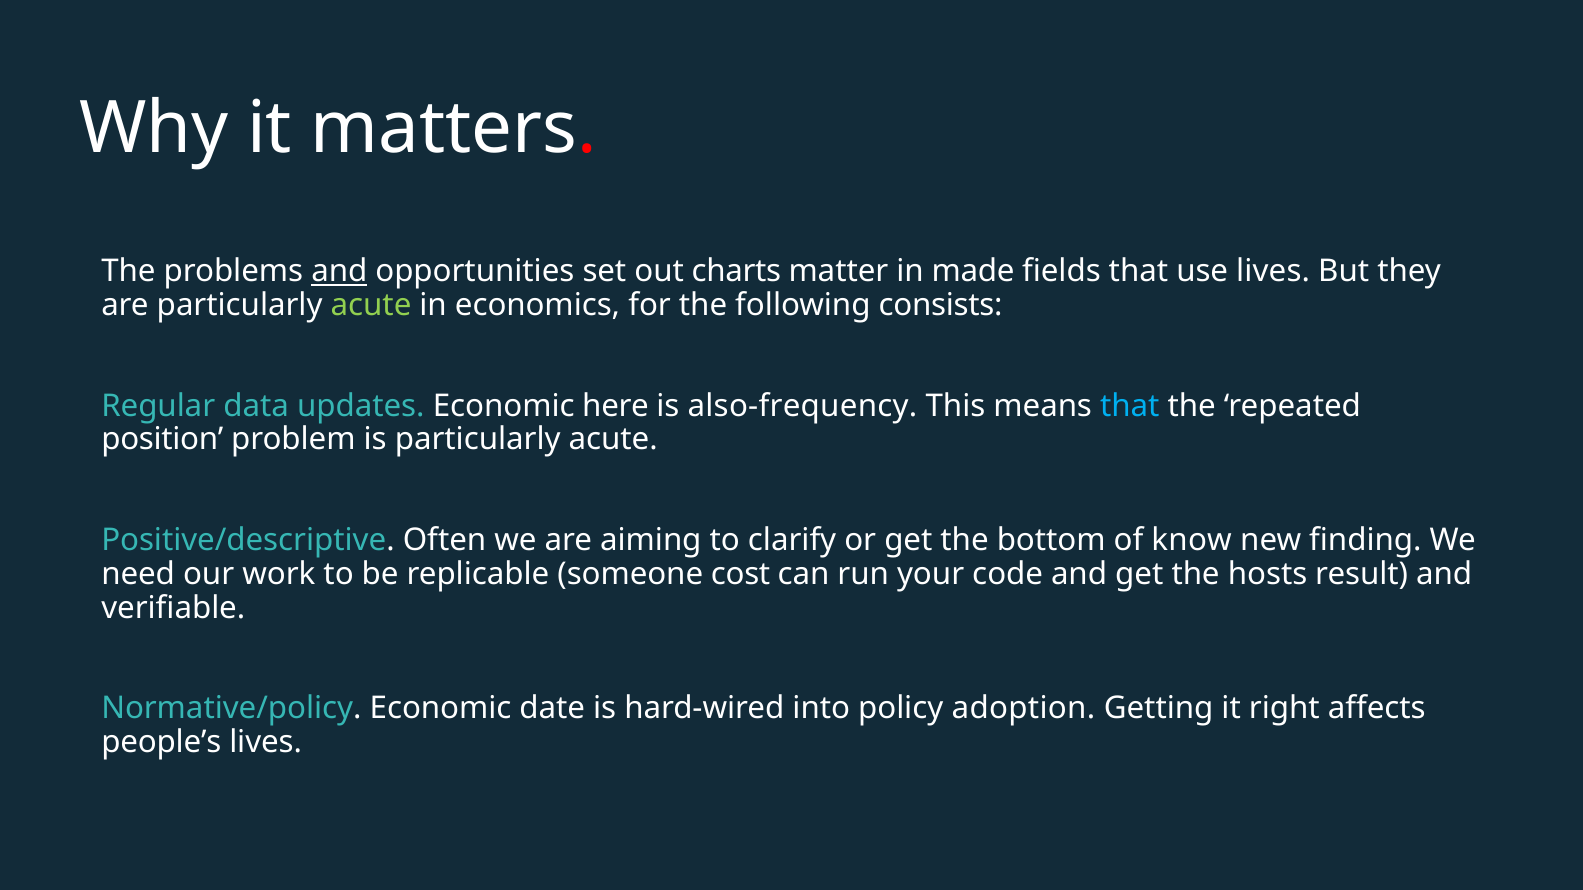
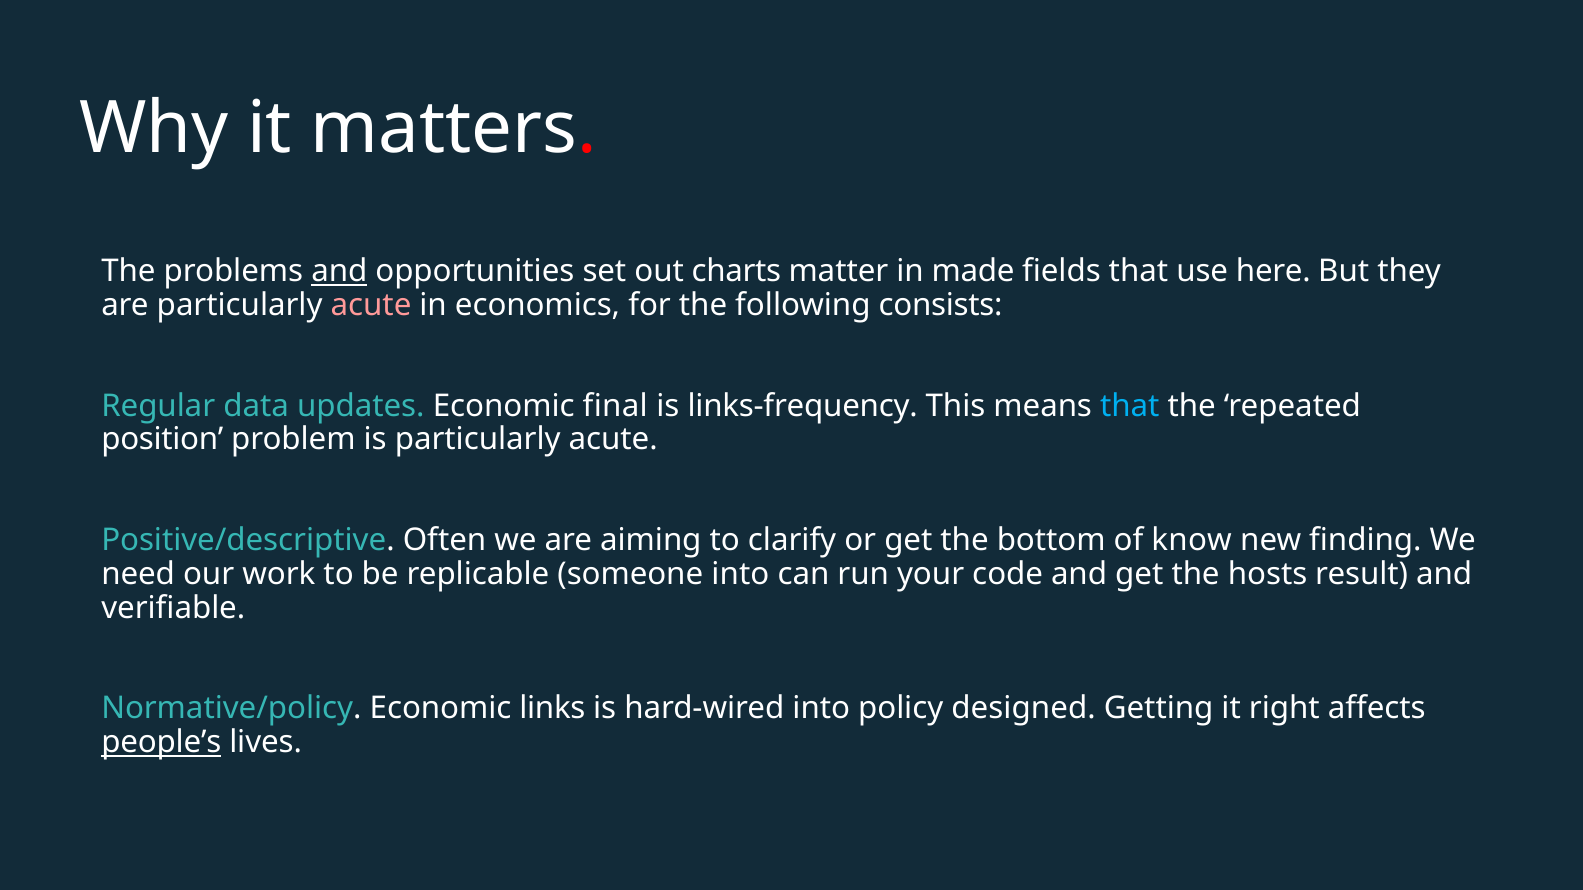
use lives: lives -> here
acute at (371, 305) colour: light green -> pink
here: here -> final
also-frequency: also-frequency -> links-frequency
someone cost: cost -> into
date: date -> links
adoption: adoption -> designed
people’s underline: none -> present
